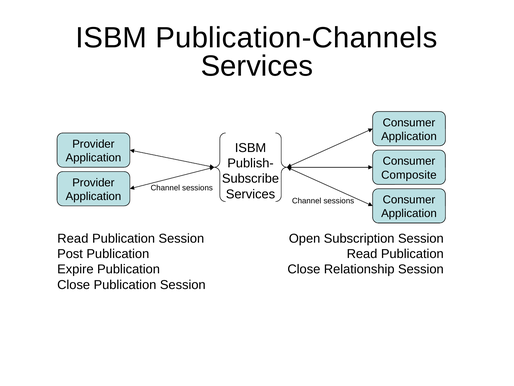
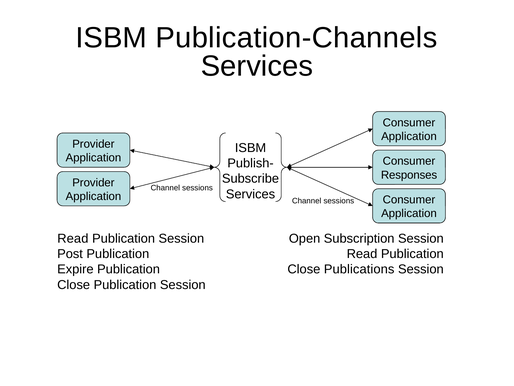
Composite: Composite -> Responses
Relationship: Relationship -> Publications
